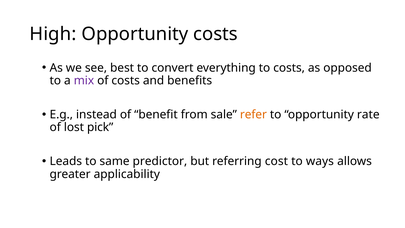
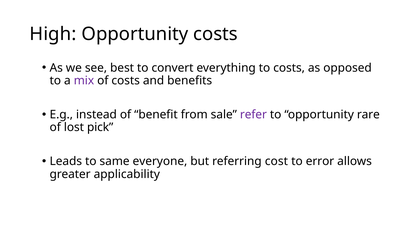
refer colour: orange -> purple
rate: rate -> rare
predictor: predictor -> everyone
ways: ways -> error
